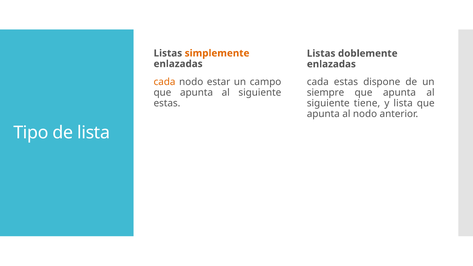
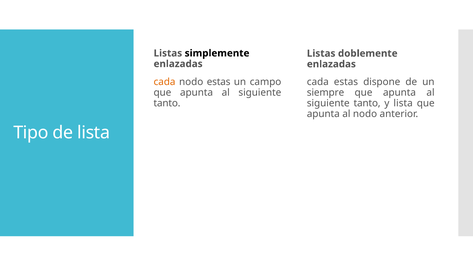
simplemente colour: orange -> black
nodo estar: estar -> estas
estas at (167, 103): estas -> tanto
tiene at (367, 103): tiene -> tanto
